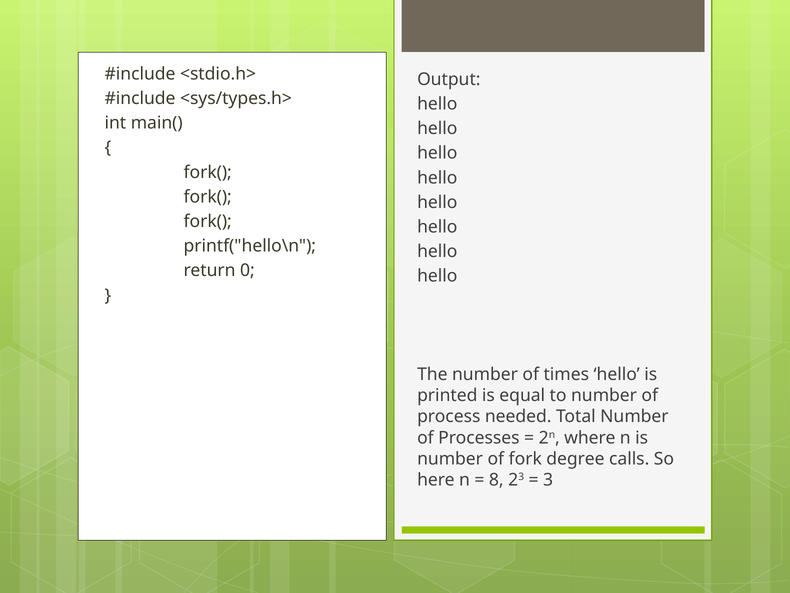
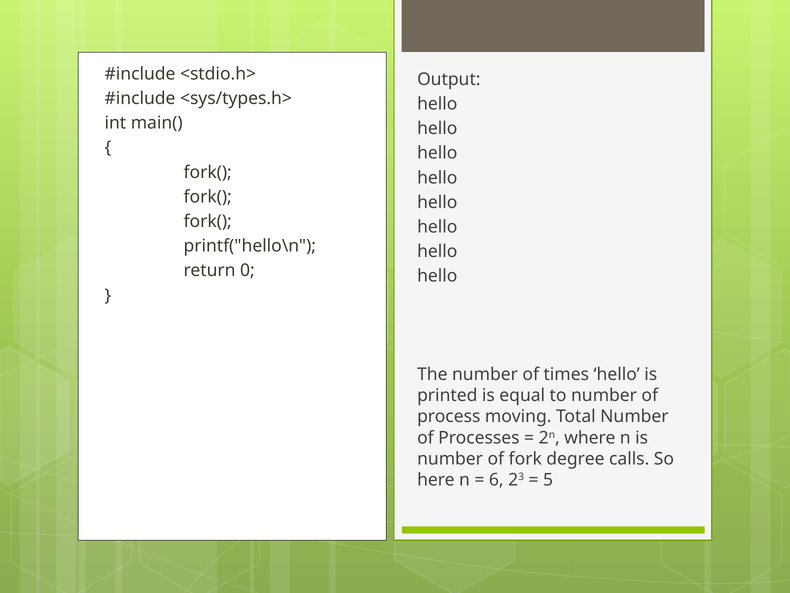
needed: needed -> moving
8: 8 -> 6
3: 3 -> 5
